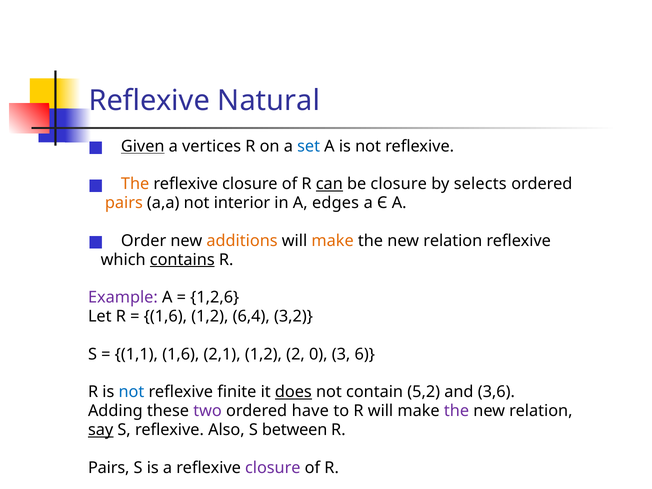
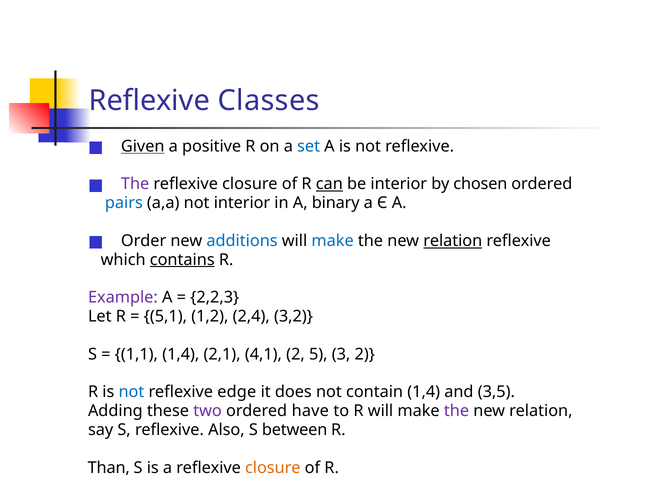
Natural: Natural -> Classes
vertices: vertices -> positive
The at (135, 184) colour: orange -> purple
be closure: closure -> interior
selects: selects -> chosen
pairs at (124, 203) colour: orange -> blue
edges: edges -> binary
additions colour: orange -> blue
make at (333, 241) colour: orange -> blue
relation at (453, 241) underline: none -> present
1,2,6: 1,2,6 -> 2,2,3
1,6 at (165, 316): 1,6 -> 5,1
6,4: 6,4 -> 2,4
1,1 1,6: 1,6 -> 1,4
2,1 1,2: 1,2 -> 4,1
0: 0 -> 5
3 6: 6 -> 2
finite: finite -> edge
does underline: present -> none
contain 5,2: 5,2 -> 1,4
3,6: 3,6 -> 3,5
say underline: present -> none
Pairs at (109, 468): Pairs -> Than
closure at (273, 468) colour: purple -> orange
